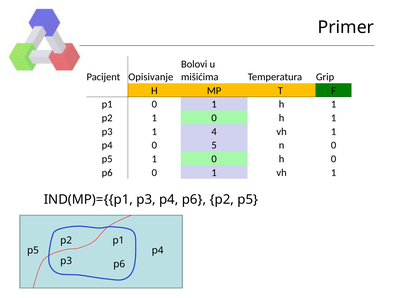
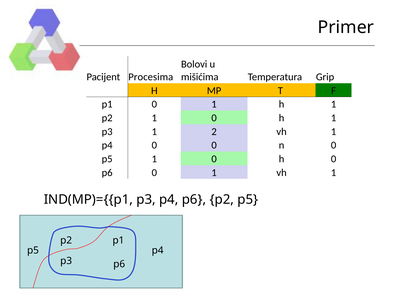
Opisivanje: Opisivanje -> Procesima
4: 4 -> 2
0 5: 5 -> 0
